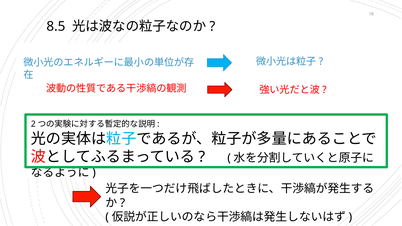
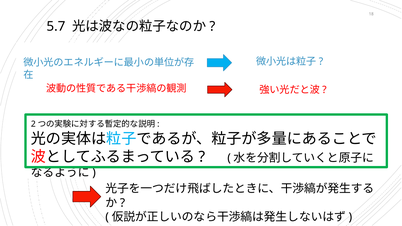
8.5: 8.5 -> 5.7
